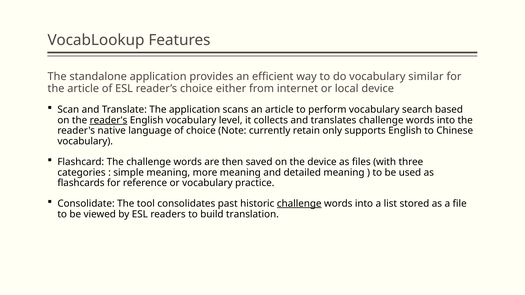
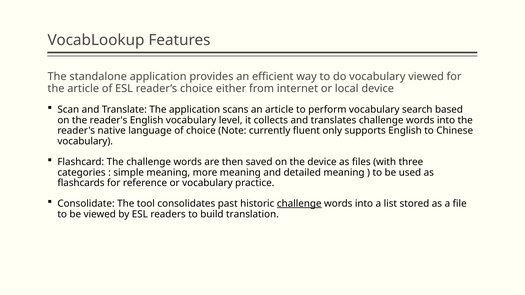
vocabulary similar: similar -> viewed
reader's at (109, 120) underline: present -> none
retain: retain -> fluent
